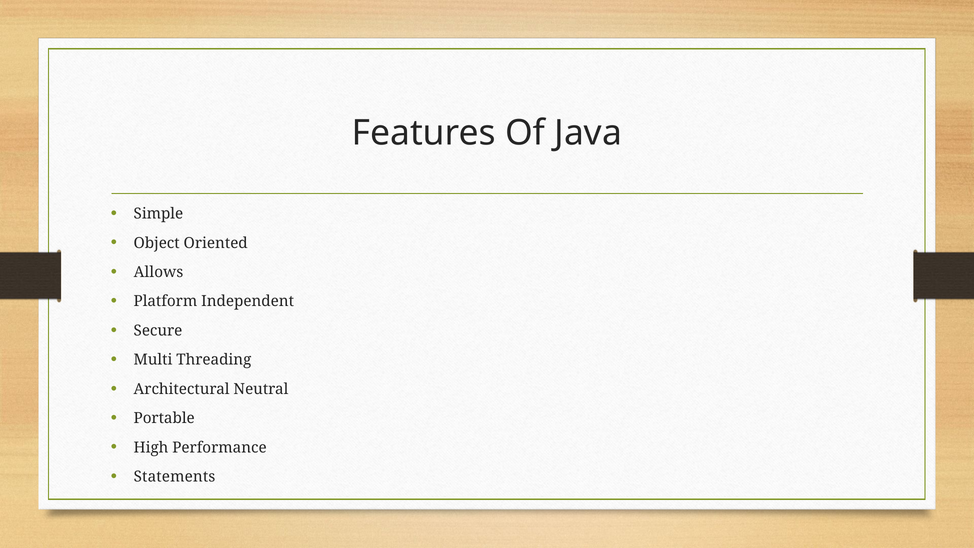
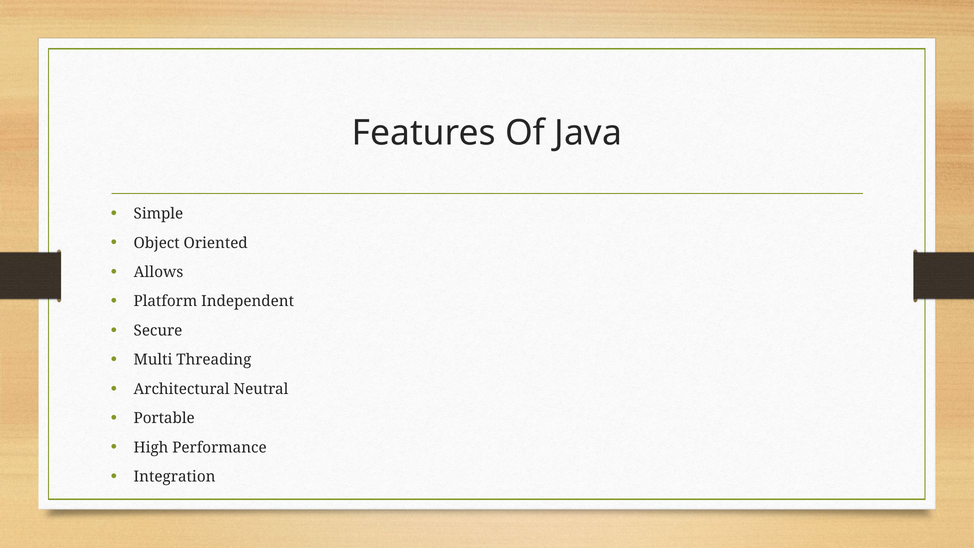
Statements: Statements -> Integration
